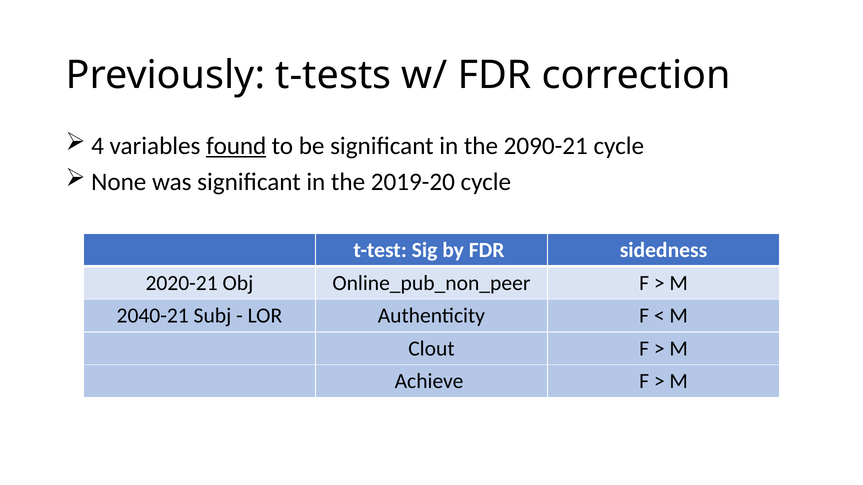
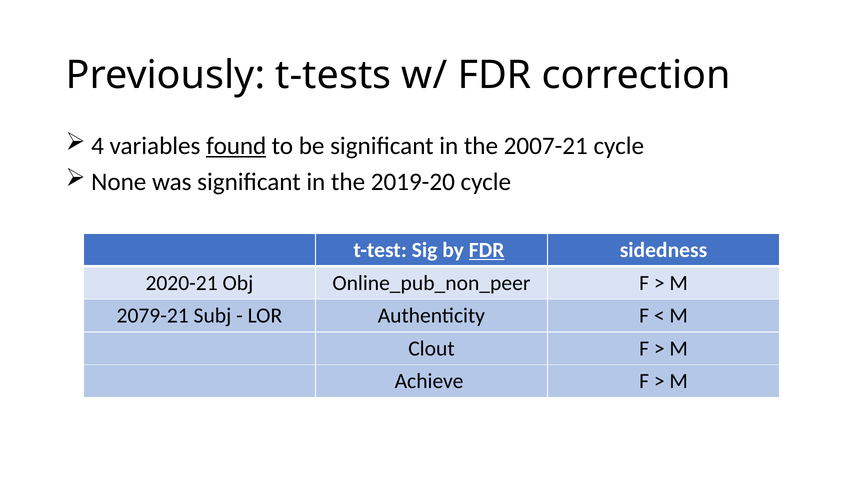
2090-21: 2090-21 -> 2007-21
FDR at (487, 250) underline: none -> present
2040-21: 2040-21 -> 2079-21
